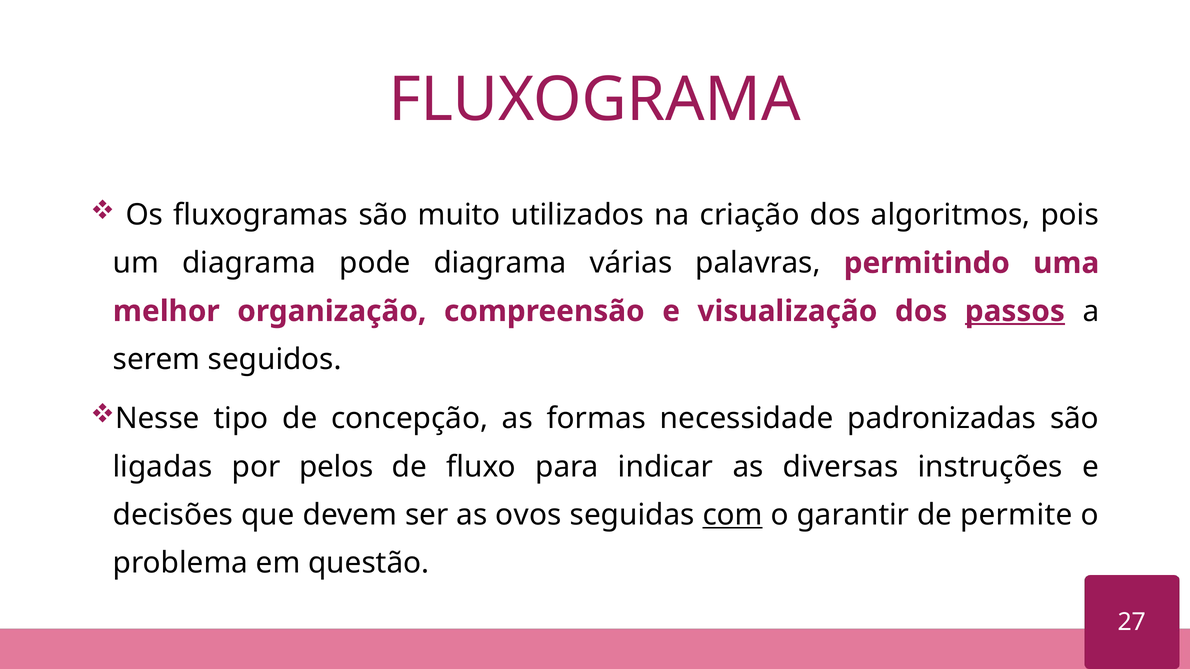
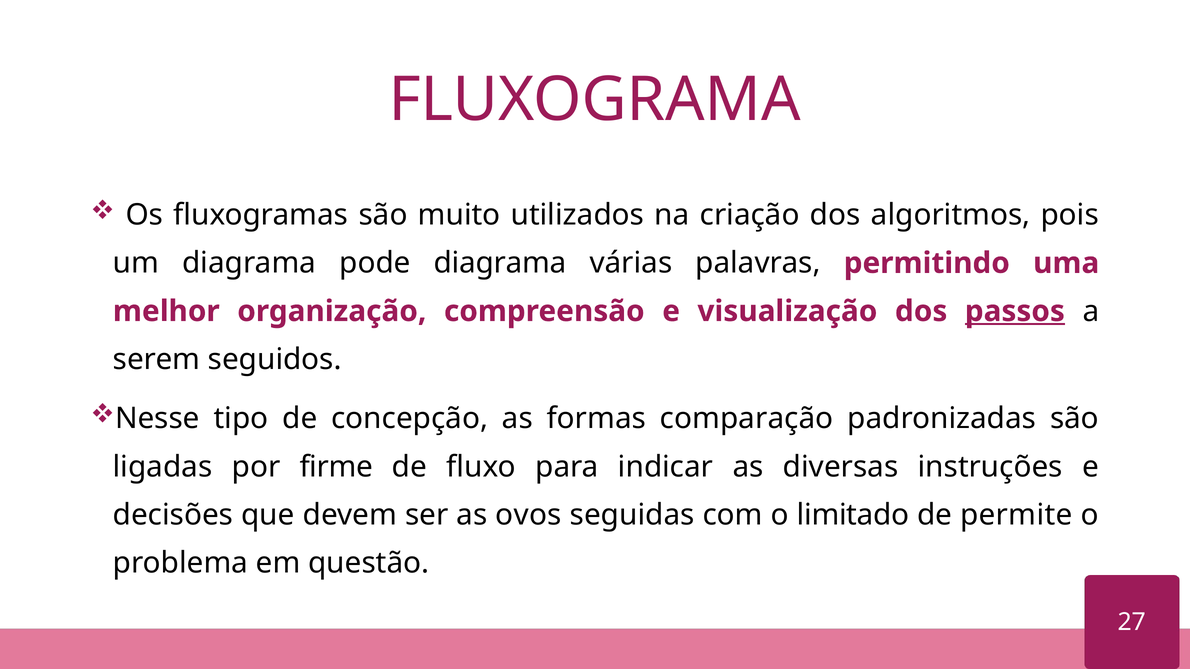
necessidade: necessidade -> comparação
pelos: pelos -> firme
com underline: present -> none
garantir: garantir -> limitado
